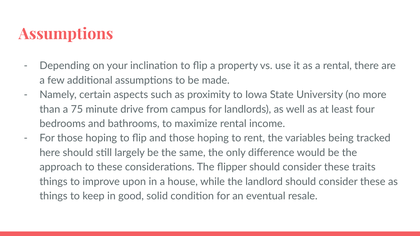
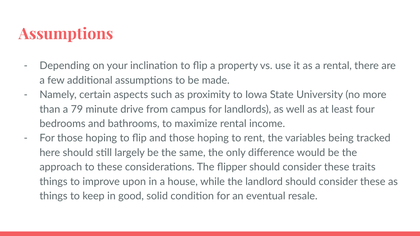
75: 75 -> 79
